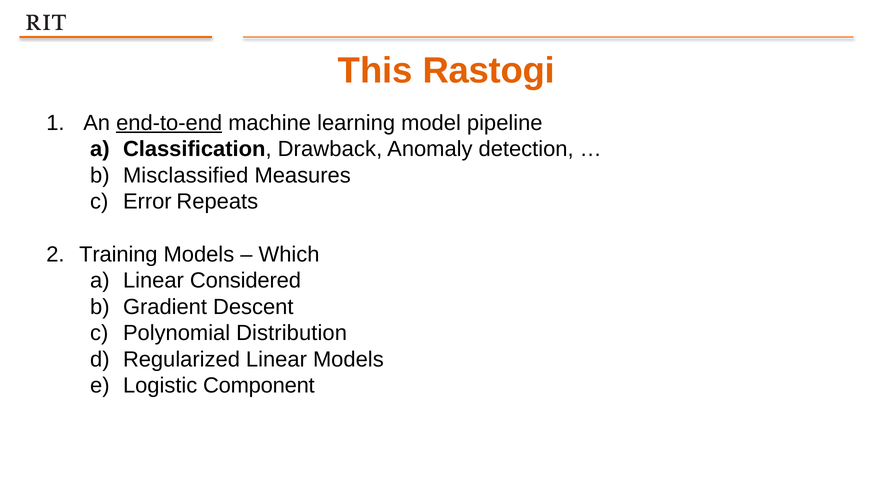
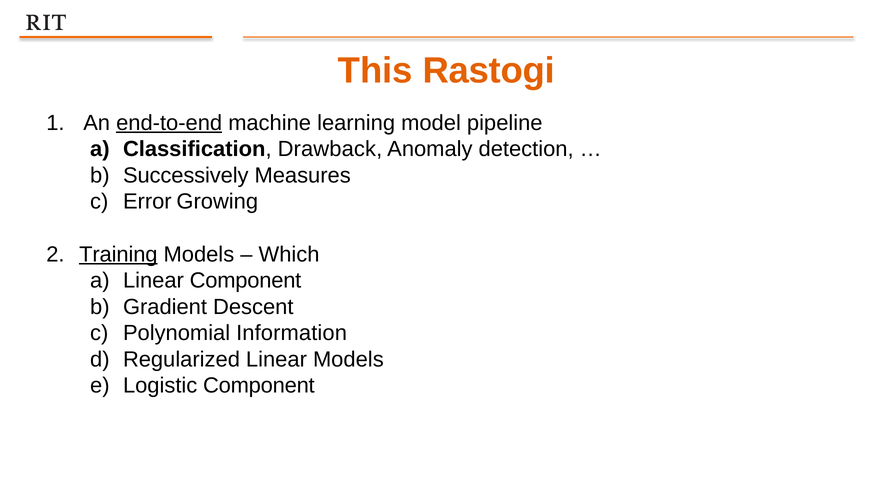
Misclassified: Misclassified -> Successively
Repeats: Repeats -> Growing
Training underline: none -> present
Linear Considered: Considered -> Component
Distribution: Distribution -> Information
